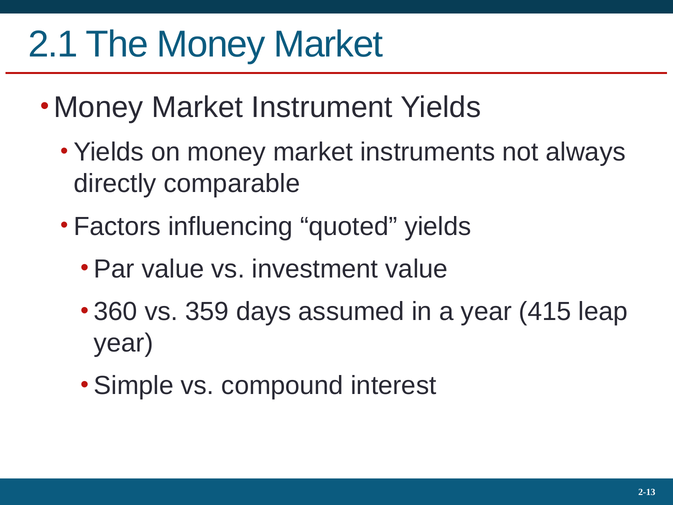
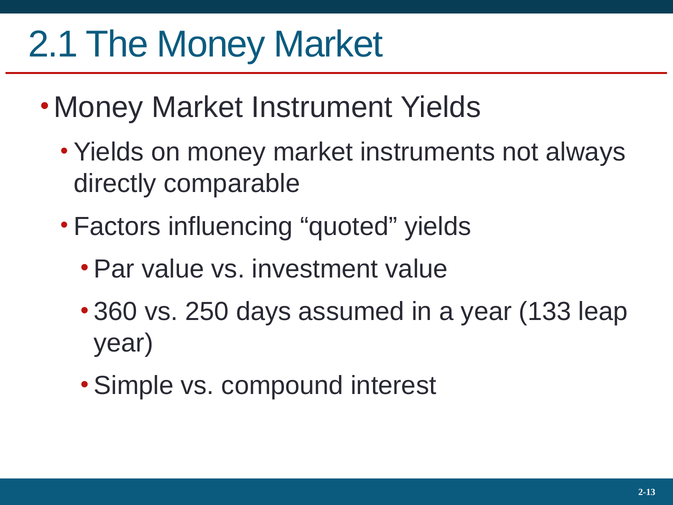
359: 359 -> 250
415: 415 -> 133
